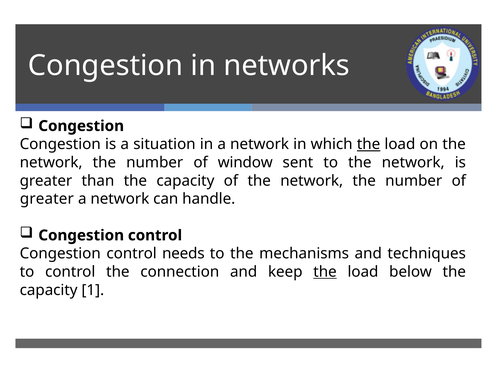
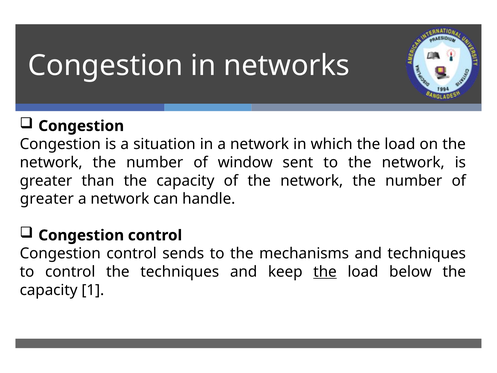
the at (369, 144) underline: present -> none
needs: needs -> sends
the connection: connection -> techniques
